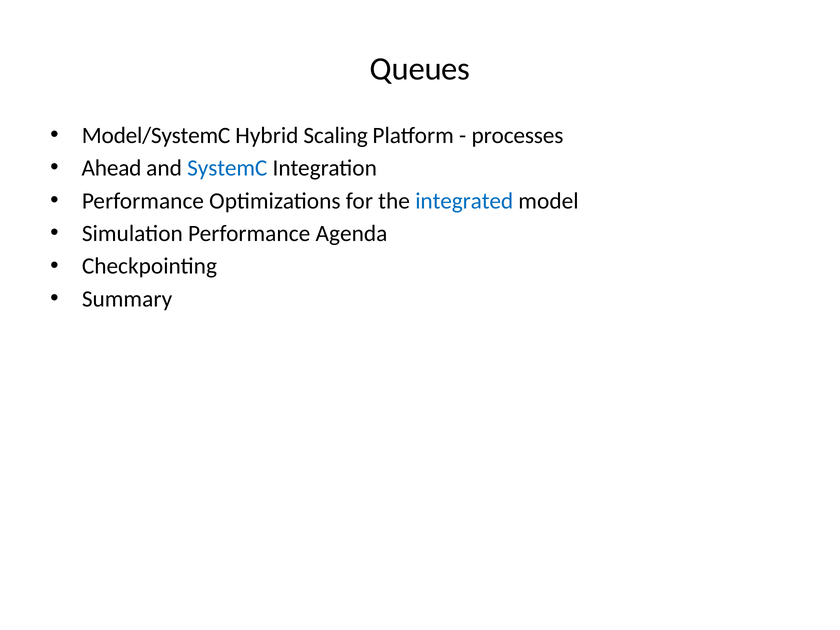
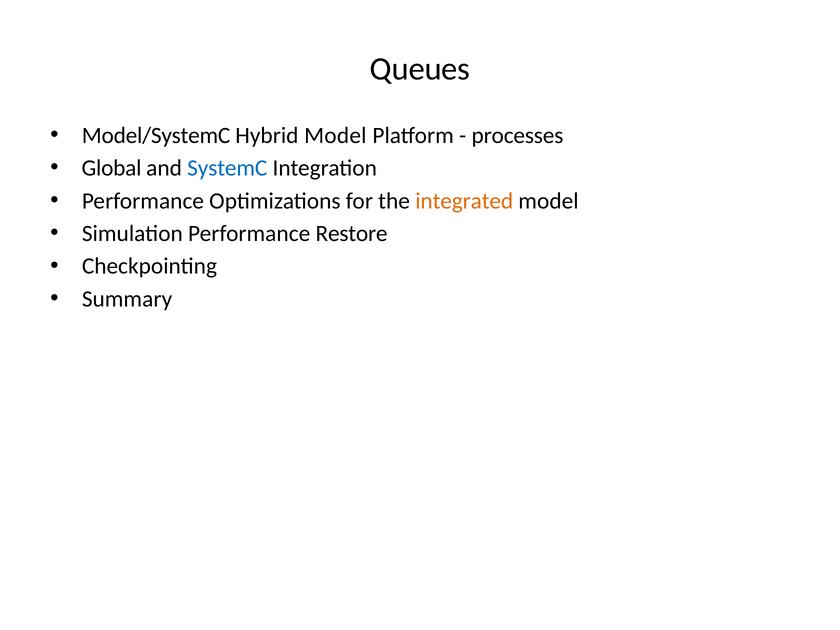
Hybrid Scaling: Scaling -> Model
Ahead: Ahead -> Global
integrated colour: blue -> orange
Agenda: Agenda -> Restore
